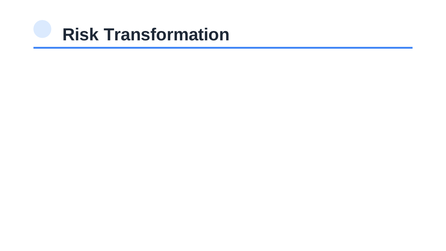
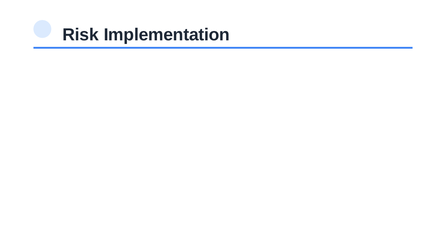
Transformation: Transformation -> Implementation
